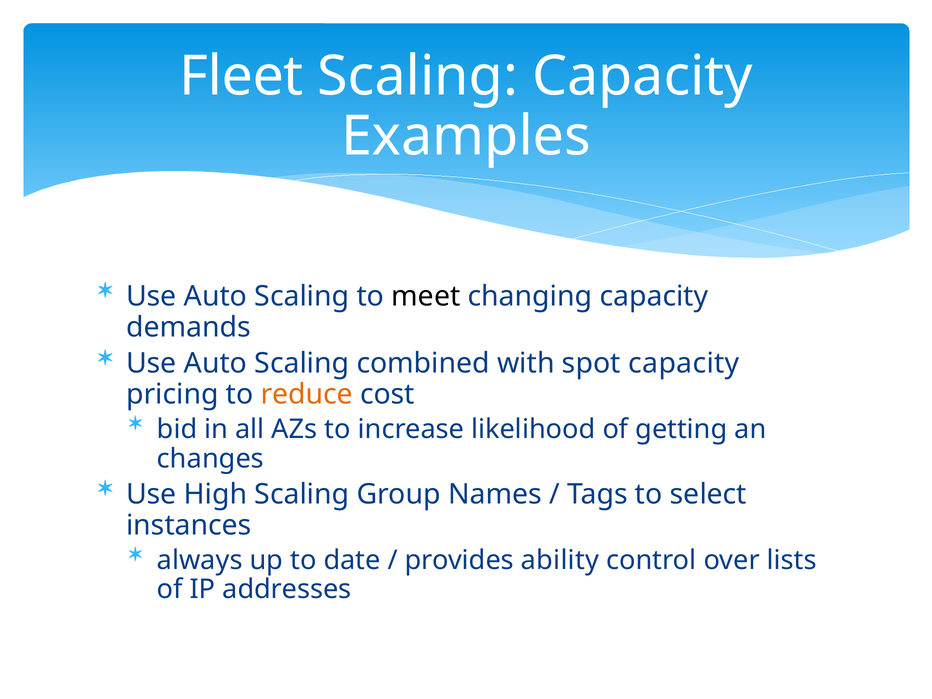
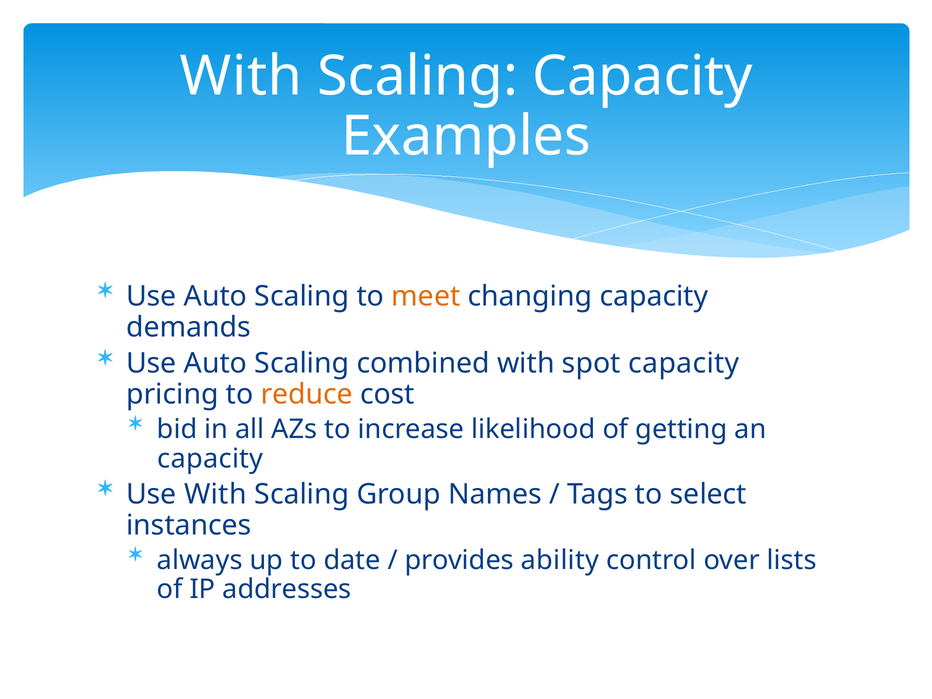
Fleet at (242, 76): Fleet -> With
meet colour: black -> orange
changes at (210, 459): changes -> capacity
Use High: High -> With
